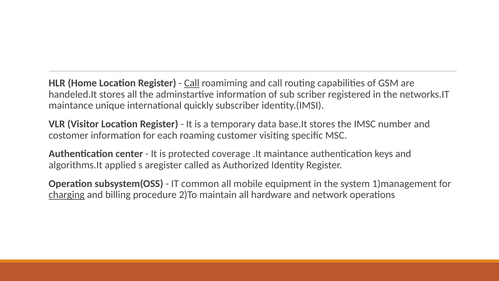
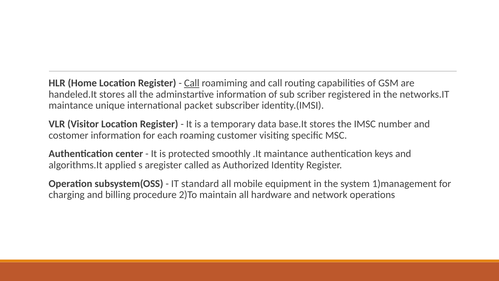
quickly: quickly -> packet
coverage: coverage -> smoothly
common: common -> standard
charging underline: present -> none
